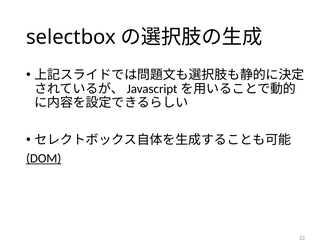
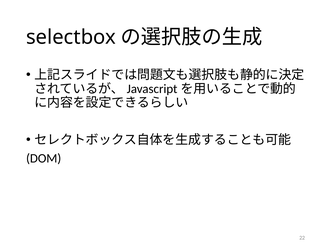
DOM underline: present -> none
